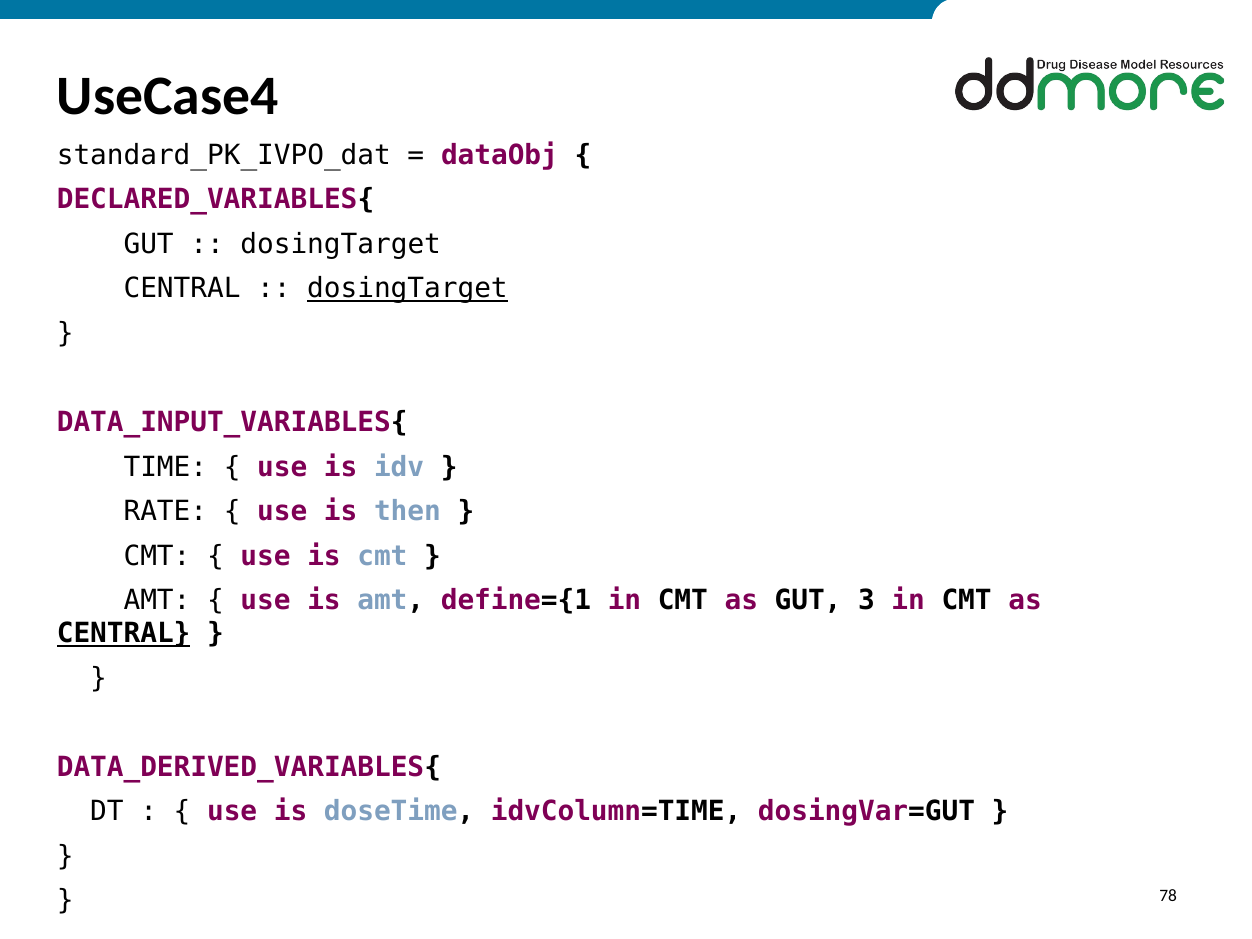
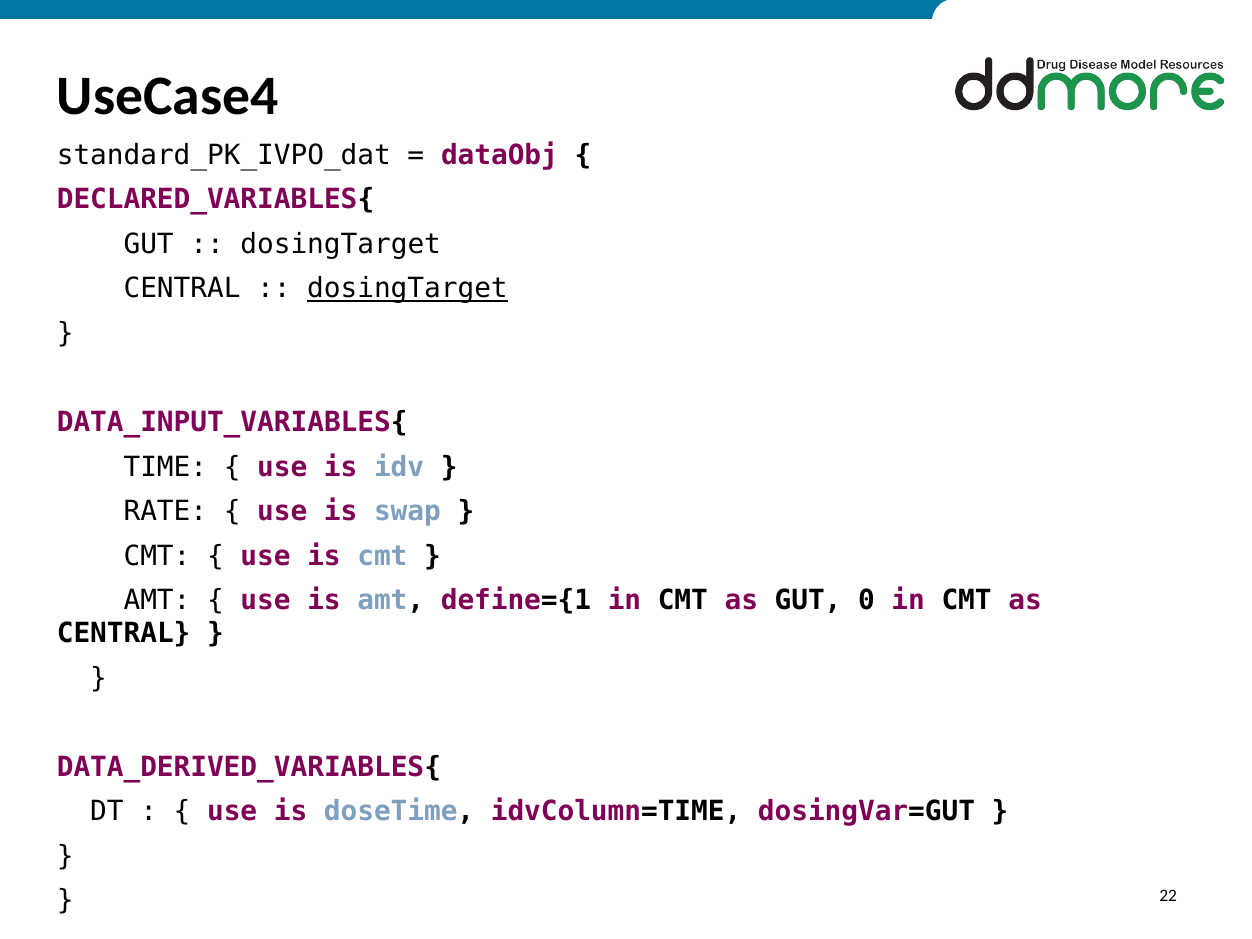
then: then -> swap
3: 3 -> 0
CENTRAL at (124, 634) underline: present -> none
78: 78 -> 22
